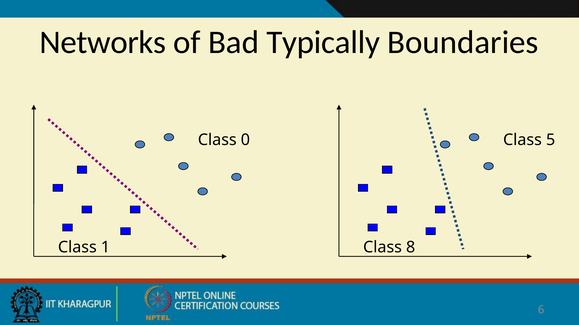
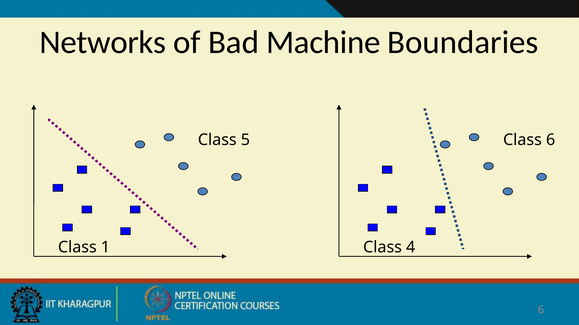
Typically: Typically -> Machine
0: 0 -> 5
Class 5: 5 -> 6
8: 8 -> 4
